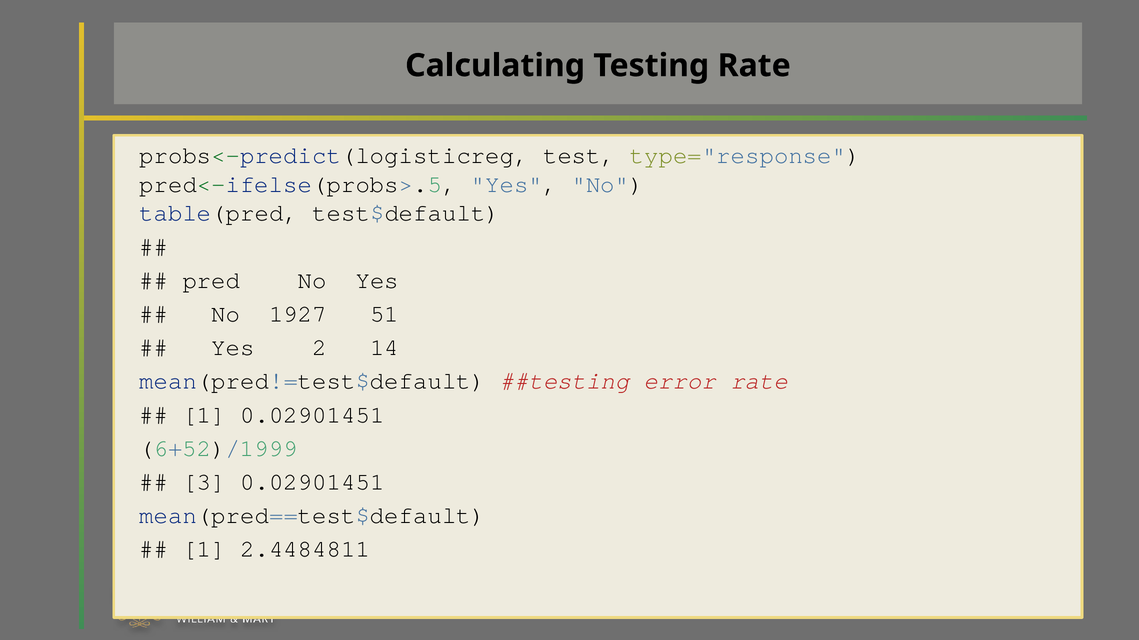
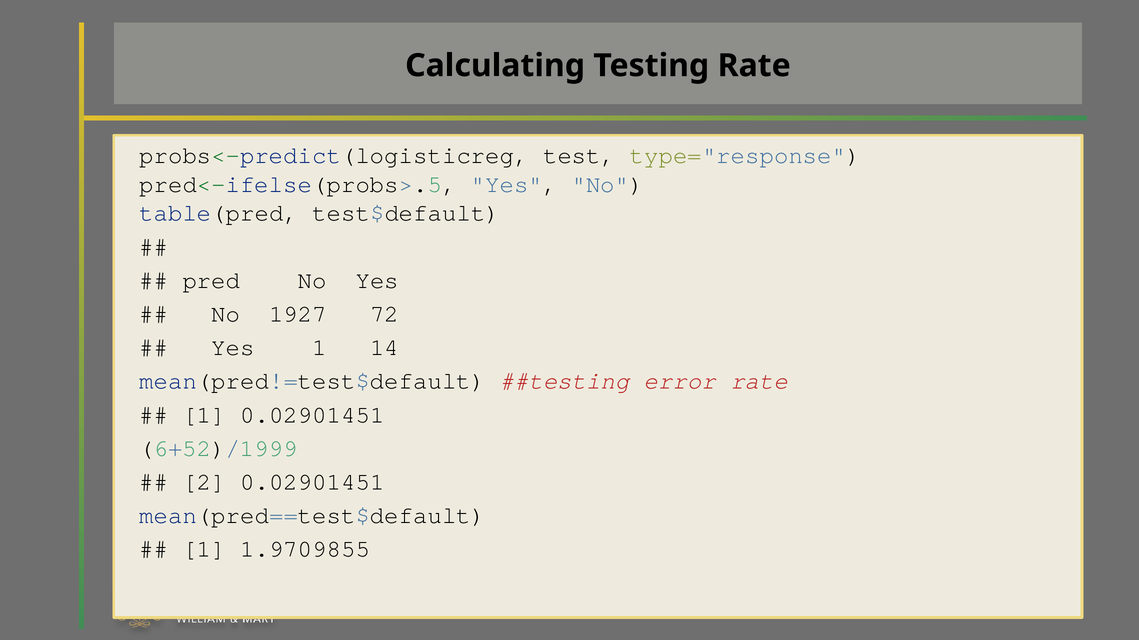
51: 51 -> 72
Yes 2: 2 -> 1
3: 3 -> 2
2.4484811: 2.4484811 -> 1.9709855
